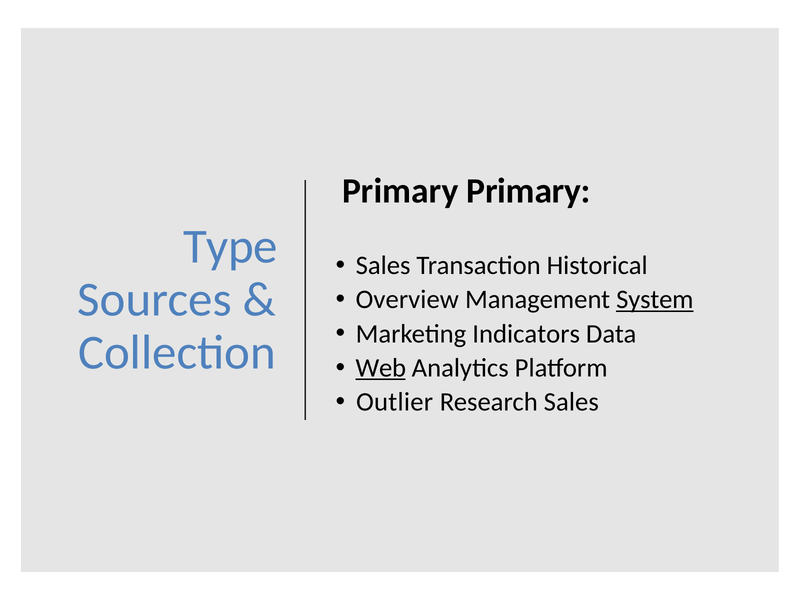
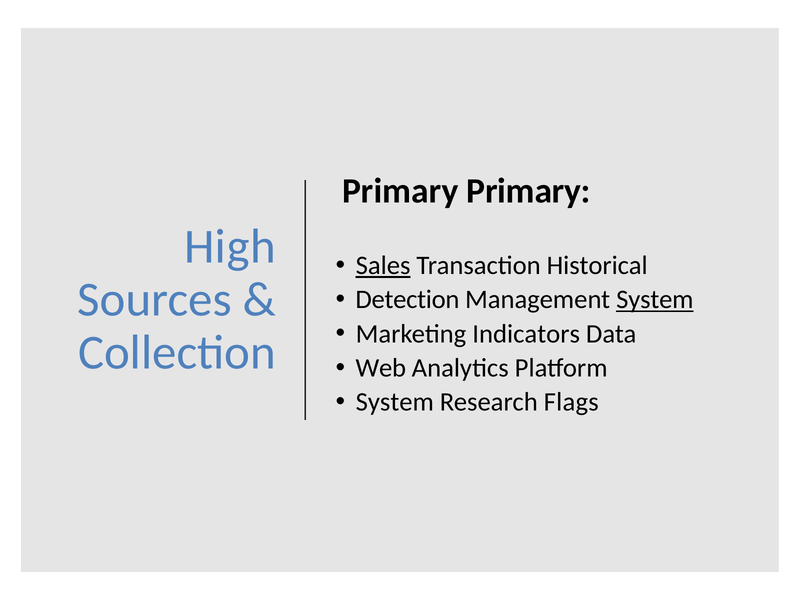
Type: Type -> High
Sales at (383, 265) underline: none -> present
Overview: Overview -> Detection
Web underline: present -> none
Outlier at (395, 402): Outlier -> System
Research Sales: Sales -> Flags
